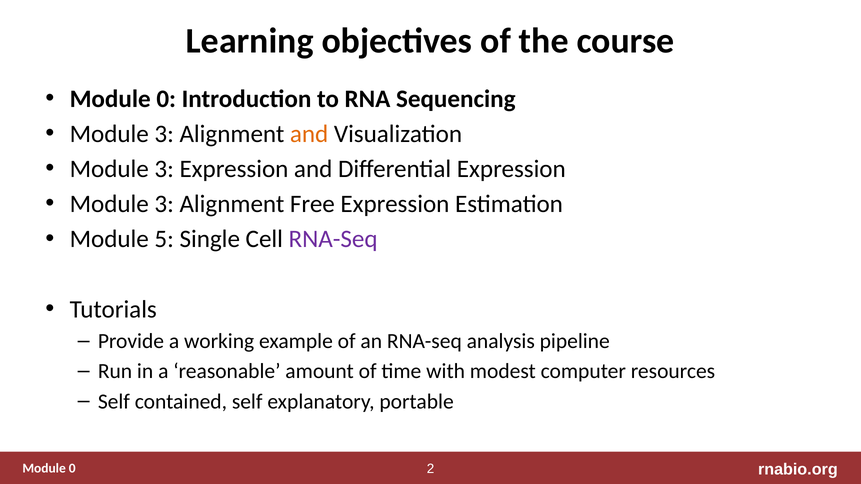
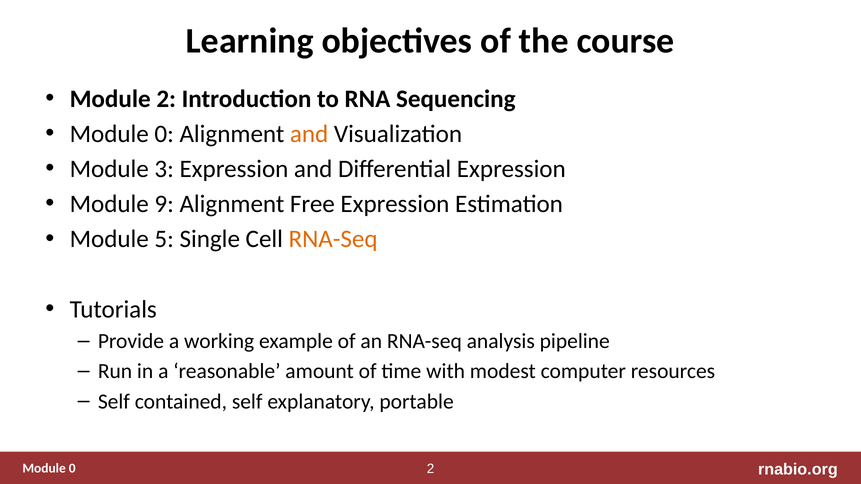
0 at (166, 99): 0 -> 2
3 at (164, 134): 3 -> 0
3 at (164, 204): 3 -> 9
RNA-Seq at (333, 239) colour: purple -> orange
